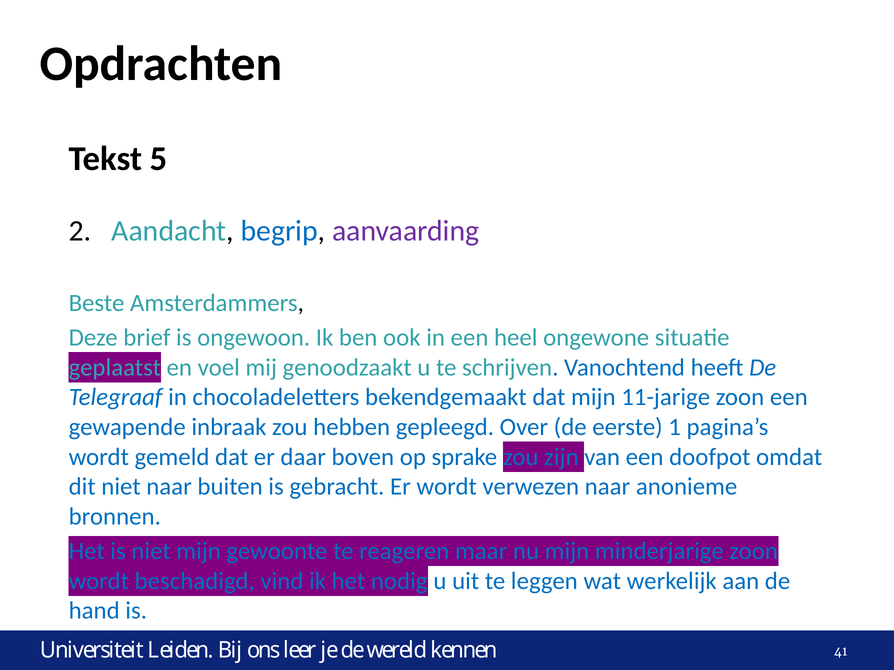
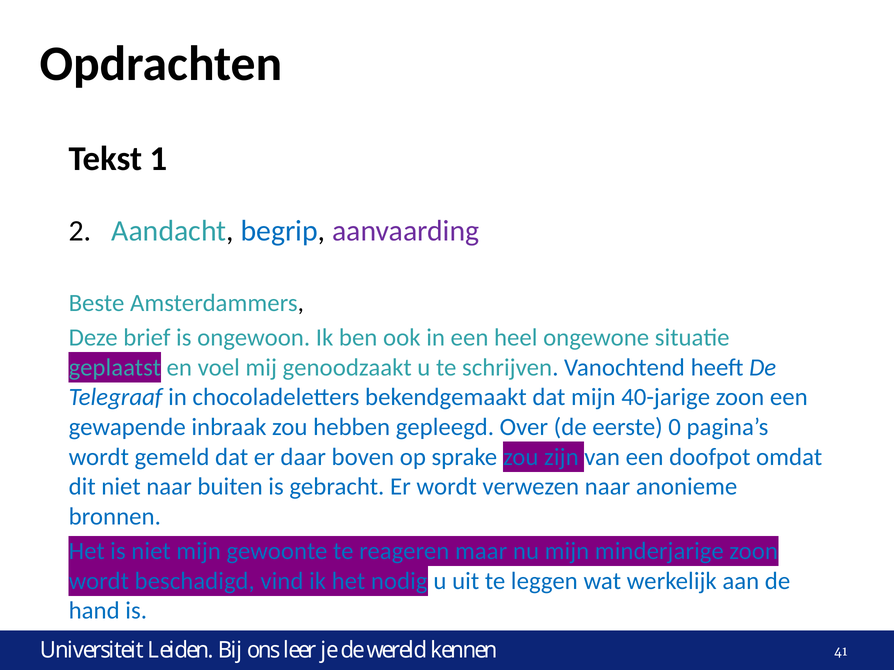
5: 5 -> 1
11-jarige: 11-jarige -> 40-jarige
1: 1 -> 0
